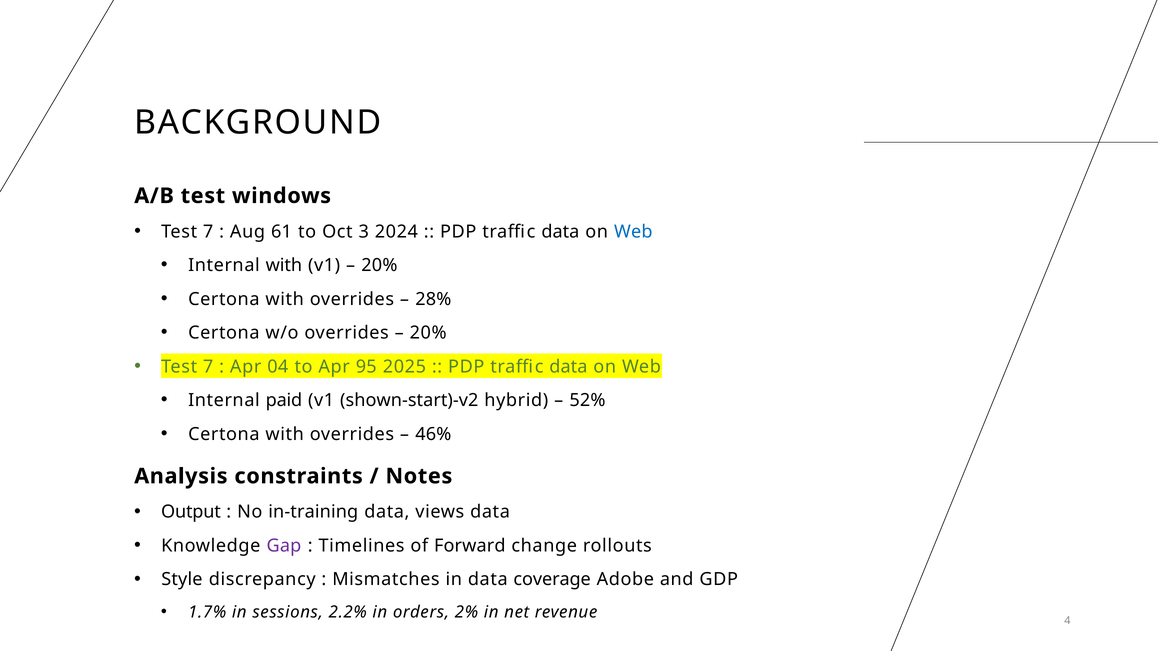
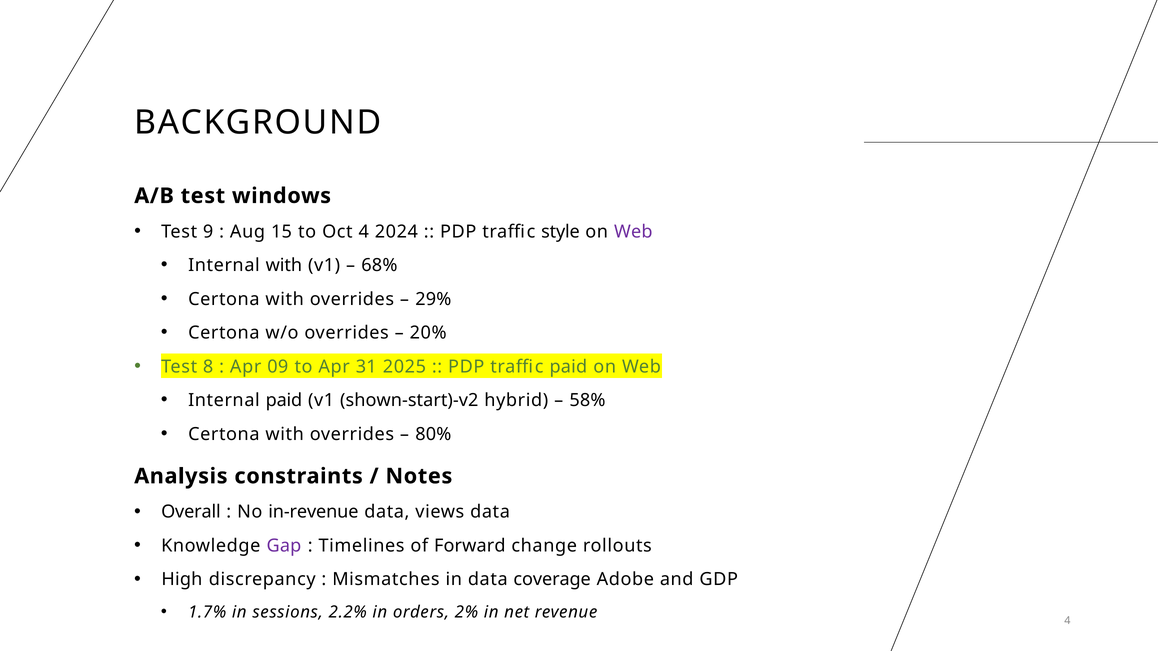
7 at (208, 232): 7 -> 9
61: 61 -> 15
Oct 3: 3 -> 4
data at (560, 232): data -> style
Web at (633, 232) colour: blue -> purple
20% at (379, 265): 20% -> 68%
28%: 28% -> 29%
7 at (208, 367): 7 -> 8
04: 04 -> 09
95: 95 -> 31
data at (568, 367): data -> paid
52%: 52% -> 58%
46%: 46% -> 80%
Output: Output -> Overall
in-training: in-training -> in-revenue
Style: Style -> High
